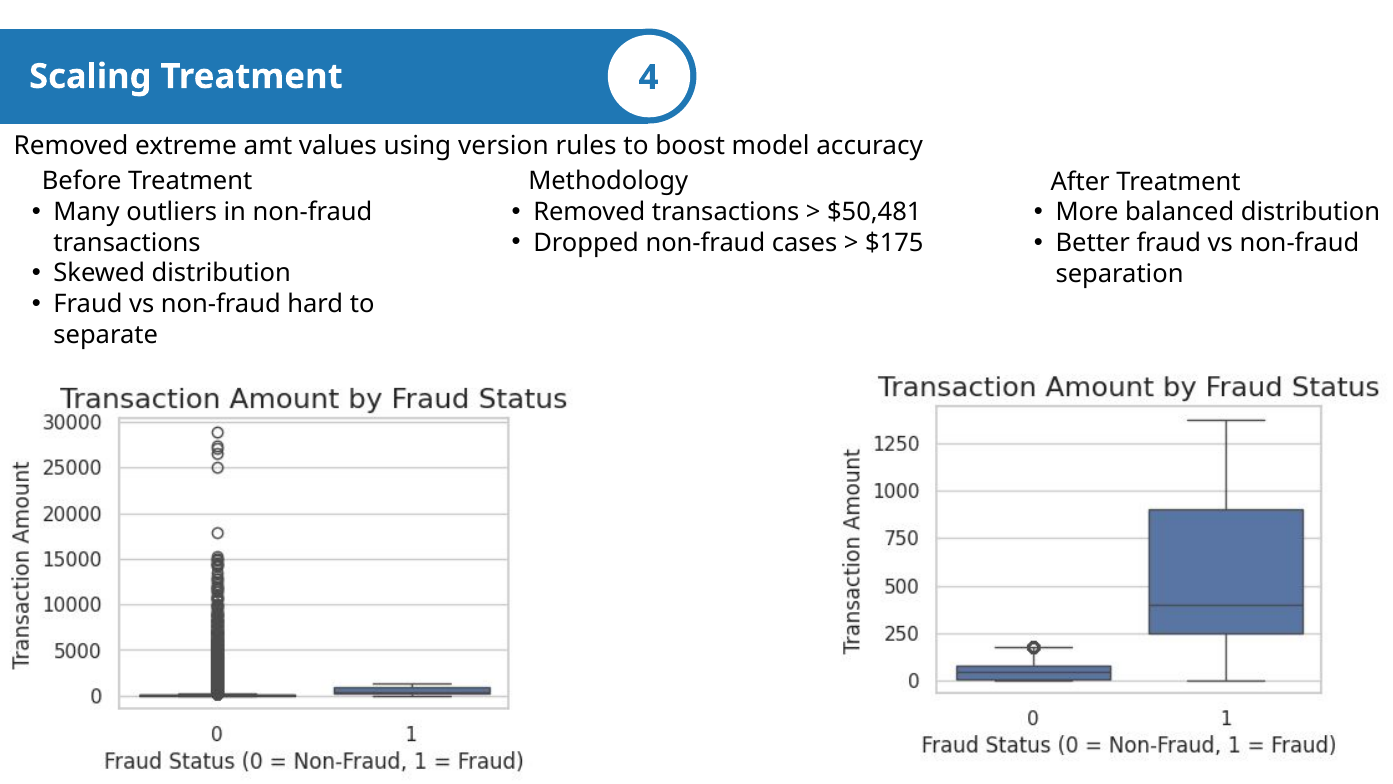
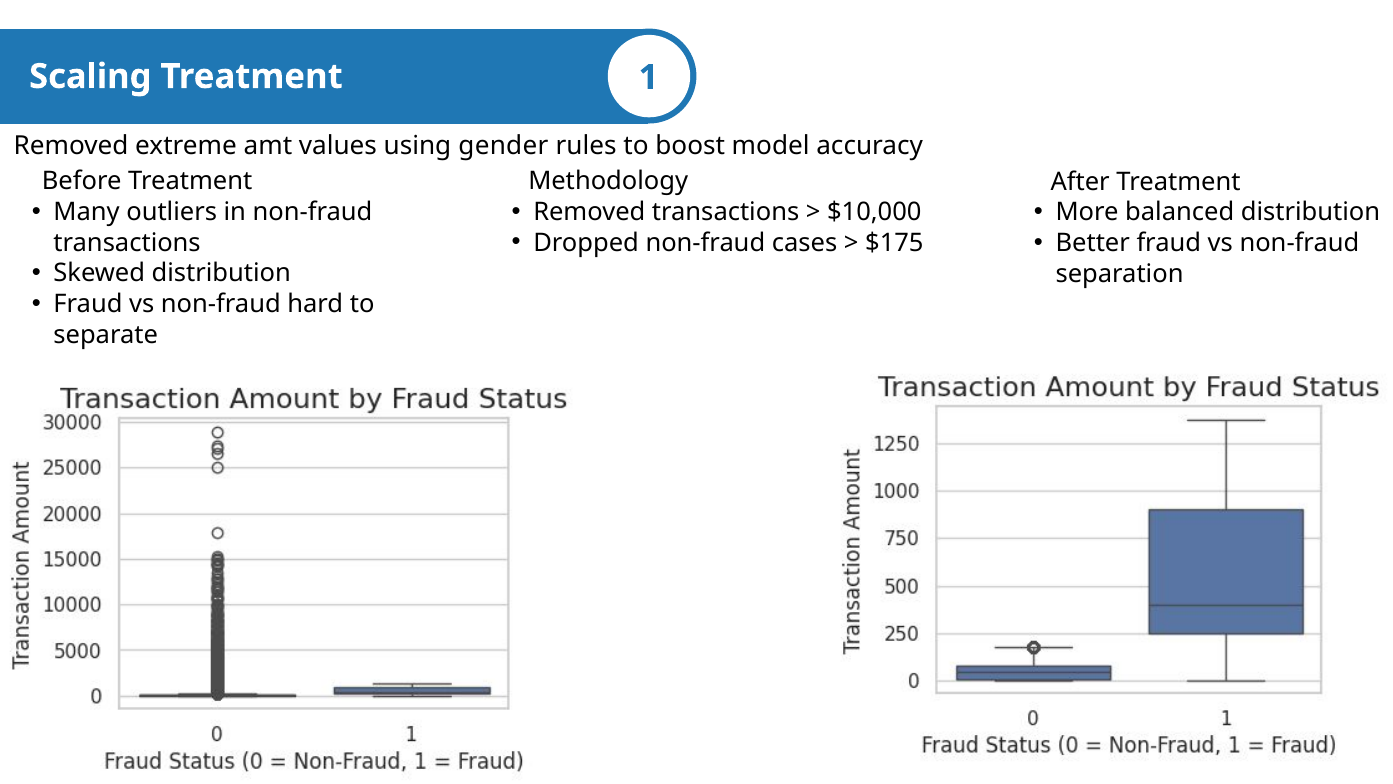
4: 4 -> 1
version: version -> gender
$50,481: $50,481 -> $10,000
